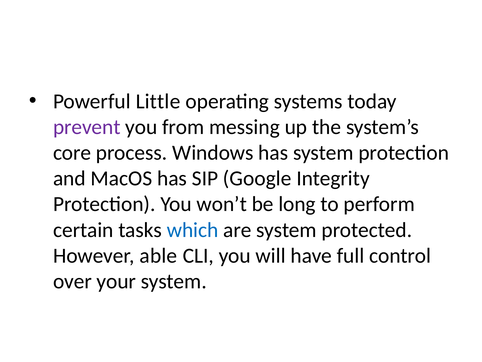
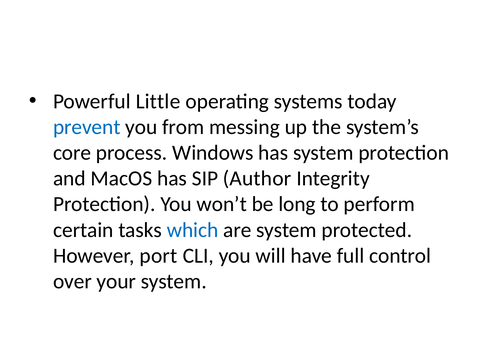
prevent colour: purple -> blue
Google: Google -> Author
able: able -> port
